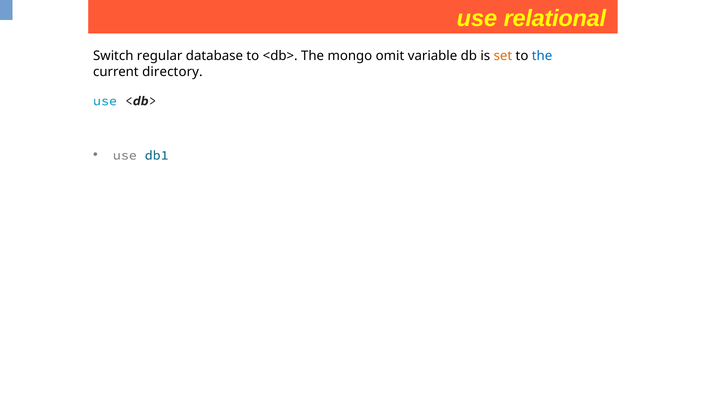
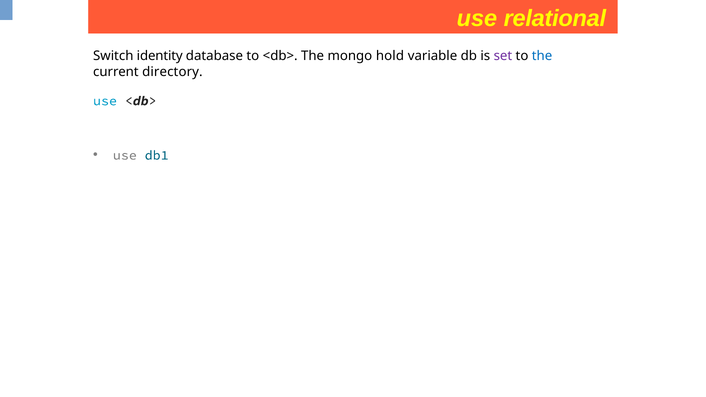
regular: regular -> identity
omit: omit -> hold
set colour: orange -> purple
